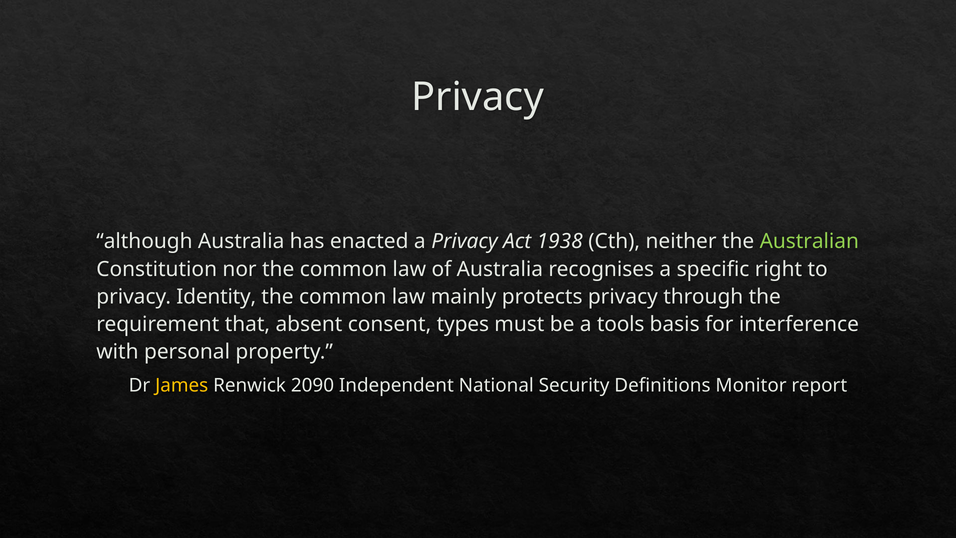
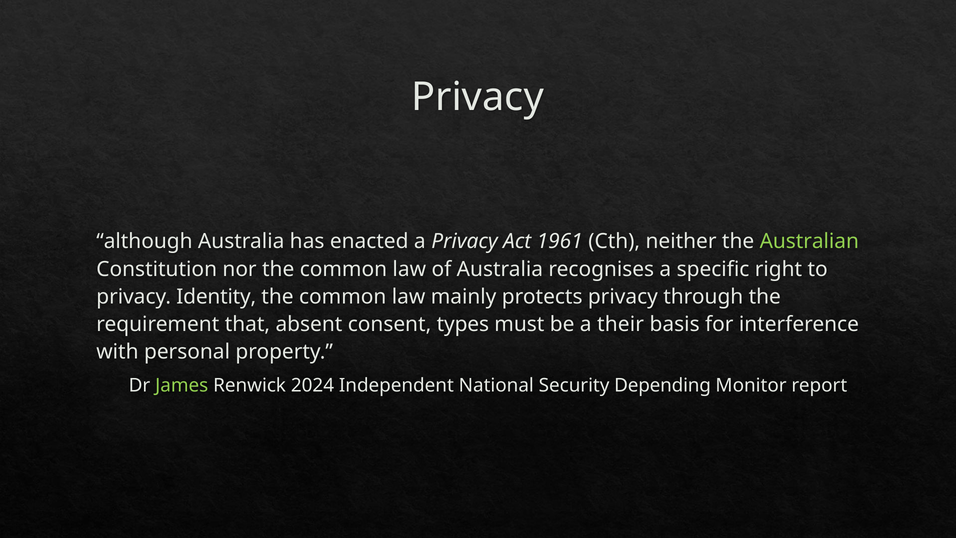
1938: 1938 -> 1961
tools: tools -> their
James colour: yellow -> light green
2090: 2090 -> 2024
Definitions: Definitions -> Depending
